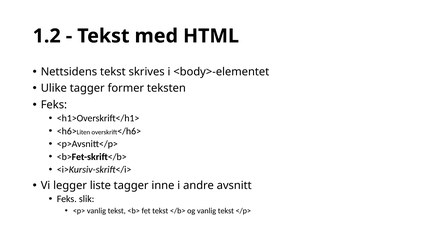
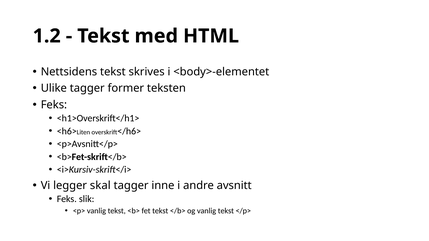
liste: liste -> skal
